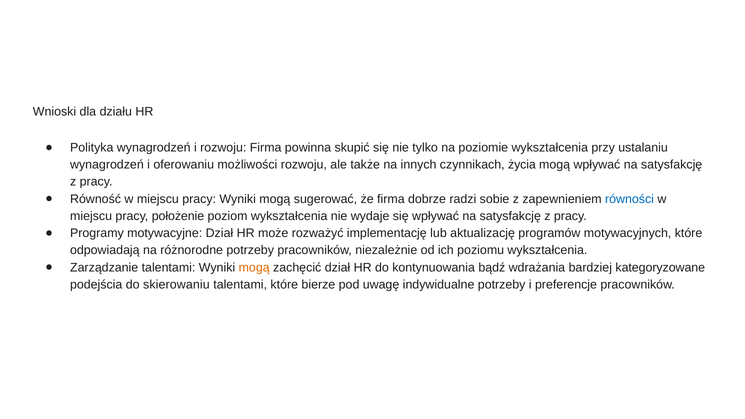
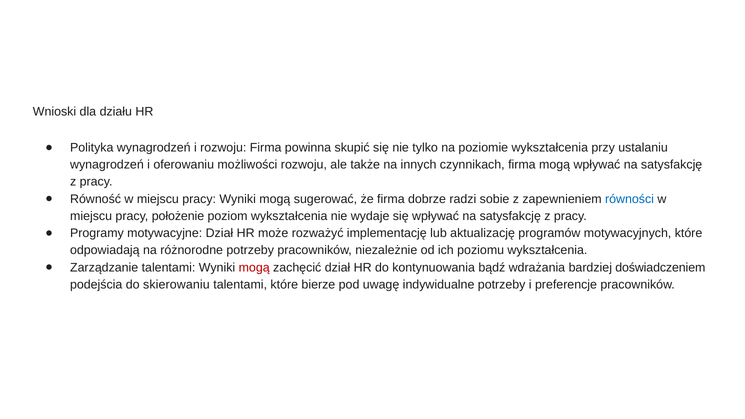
czynnikach życia: życia -> firma
mogą at (254, 268) colour: orange -> red
kategoryzowane: kategoryzowane -> doświadczeniem
